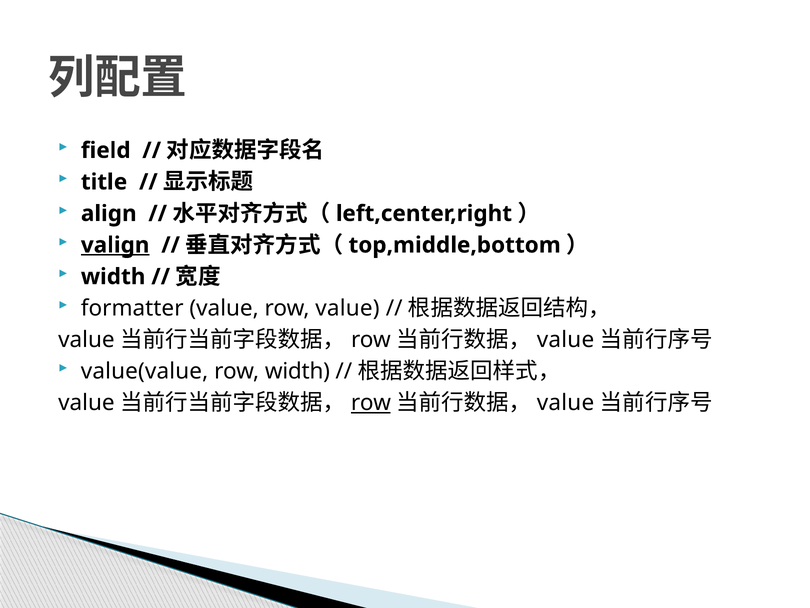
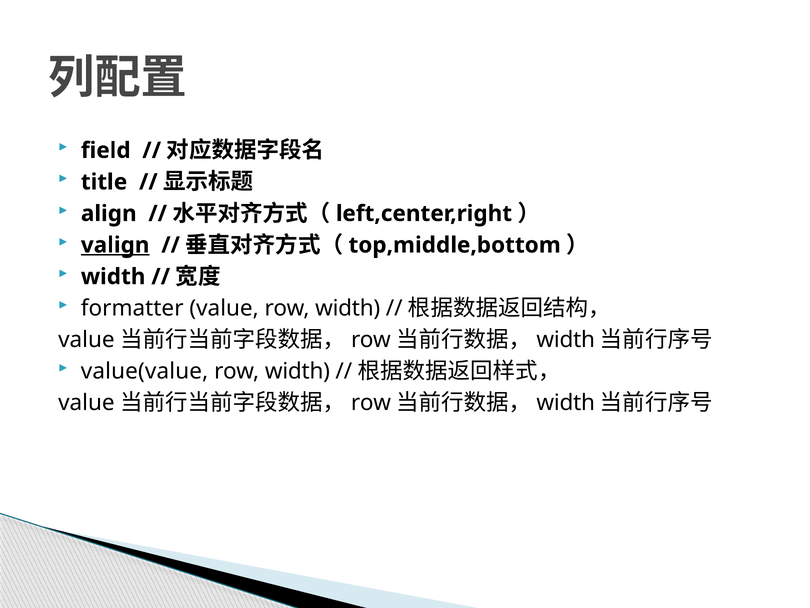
value row value: value -> width
value at (566, 340): value -> width
row at (371, 403) underline: present -> none
value at (566, 403): value -> width
